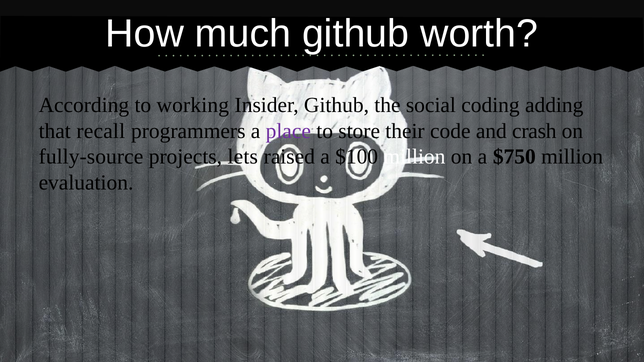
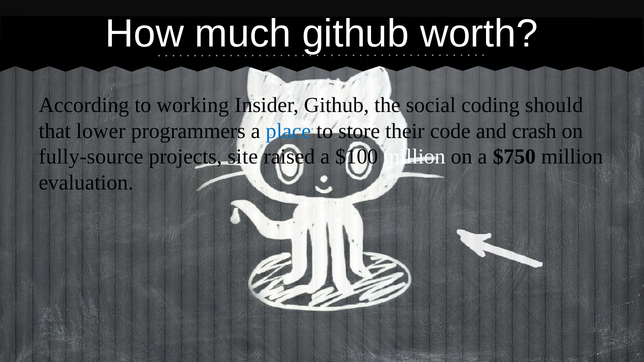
adding: adding -> should
recall: recall -> lower
place colour: purple -> blue
lets: lets -> site
